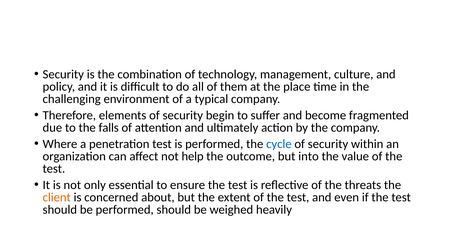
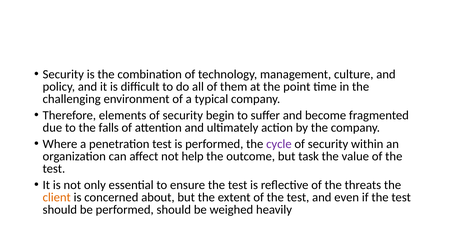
place: place -> point
cycle colour: blue -> purple
into: into -> task
